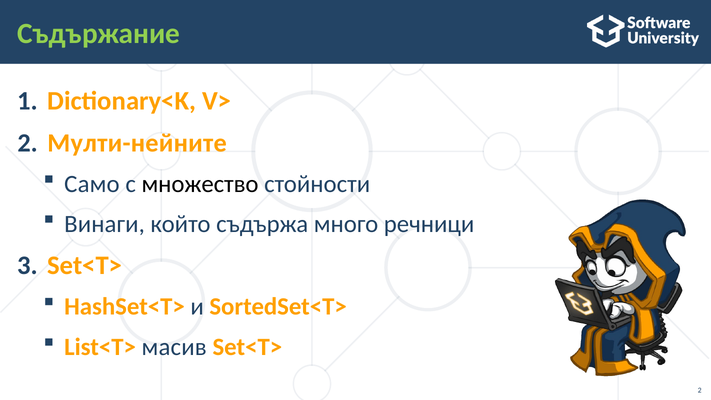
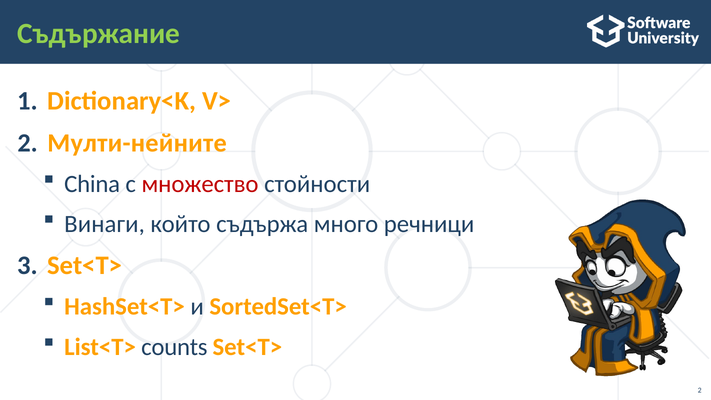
Само: Само -> China
множество colour: black -> red
масив: масив -> counts
